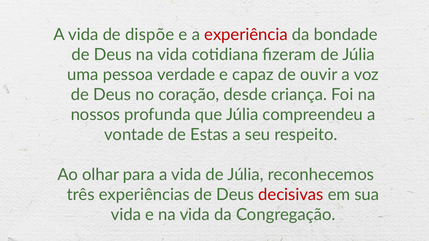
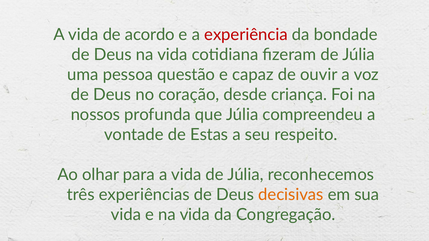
dispõe: dispõe -> acordo
verdade: verdade -> questão
decisivas colour: red -> orange
